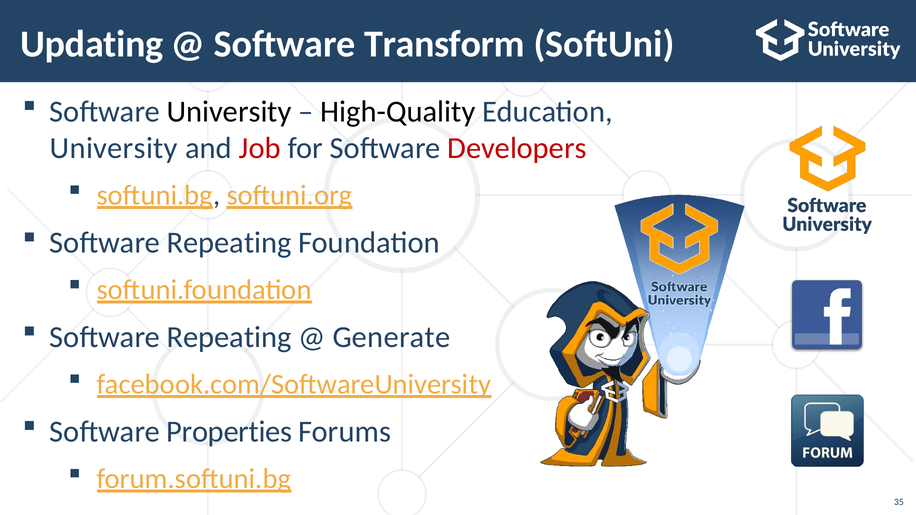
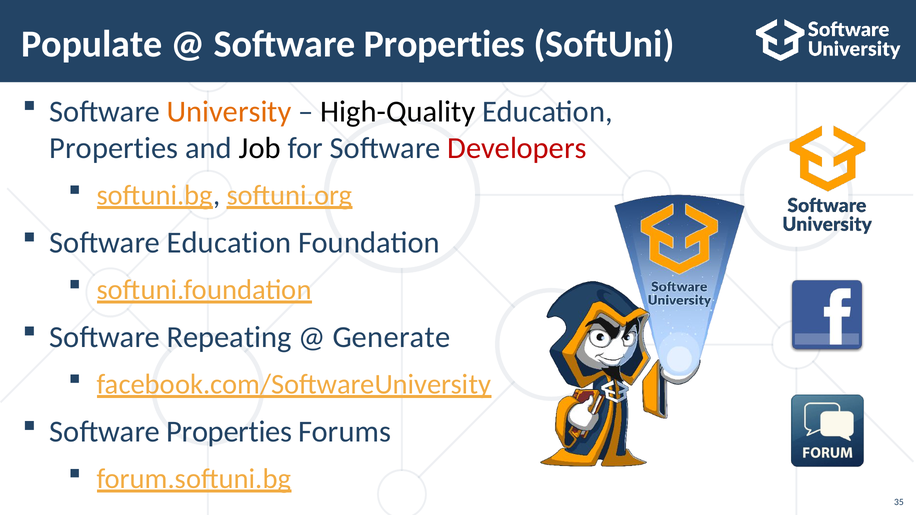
Updating: Updating -> Populate
Transform at (444, 44): Transform -> Properties
University at (229, 112) colour: black -> orange
University at (114, 148): University -> Properties
Job colour: red -> black
Repeating at (229, 243): Repeating -> Education
